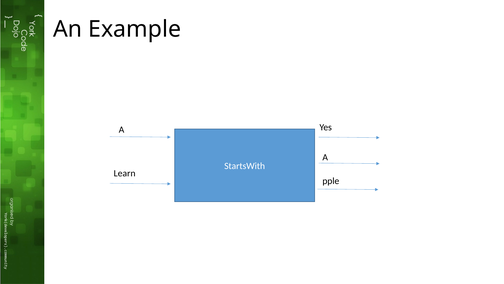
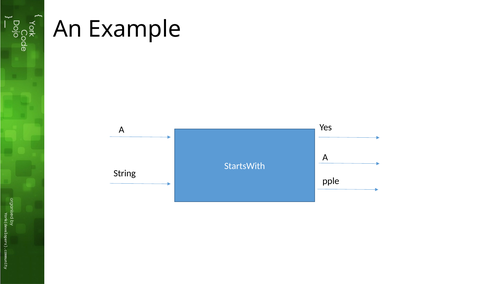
Learn: Learn -> String
